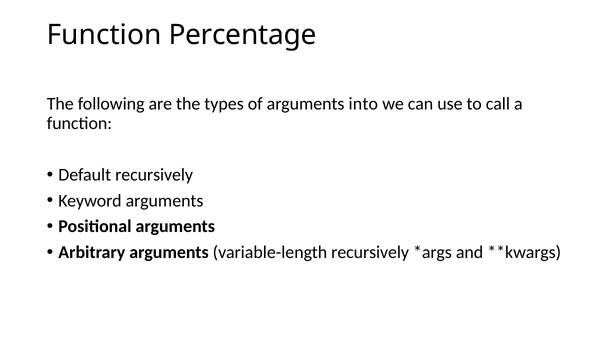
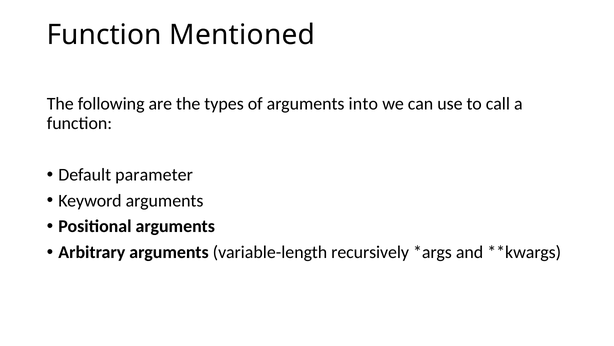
Percentage: Percentage -> Mentioned
Default recursively: recursively -> parameter
